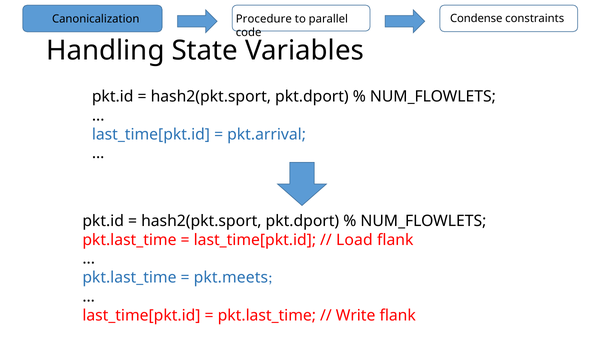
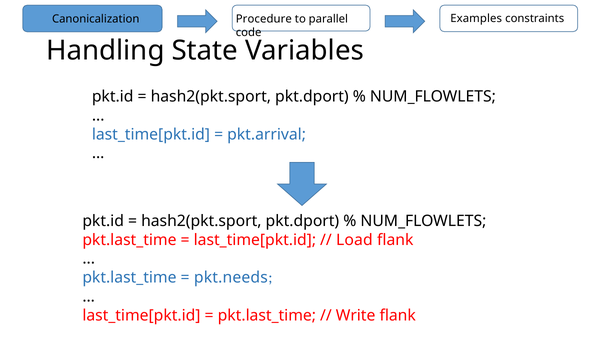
Condense: Condense -> Examples
pkt.meets: pkt.meets -> pkt.needs
